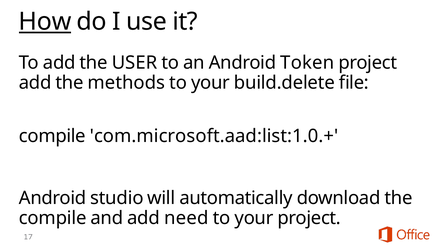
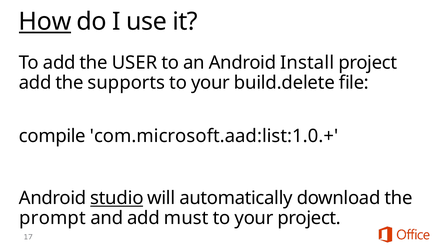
Token: Token -> Install
methods: methods -> supports
studio underline: none -> present
compile at (53, 218): compile -> prompt
need: need -> must
